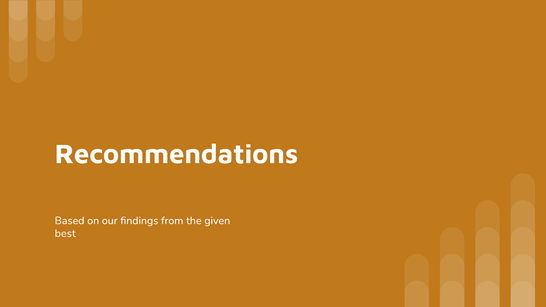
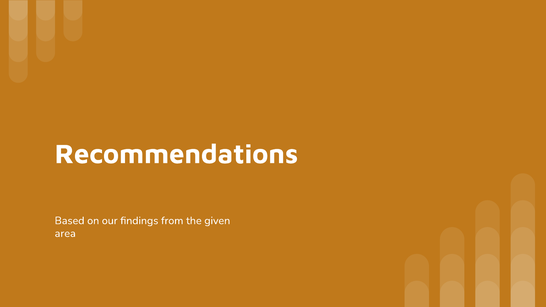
best: best -> area
